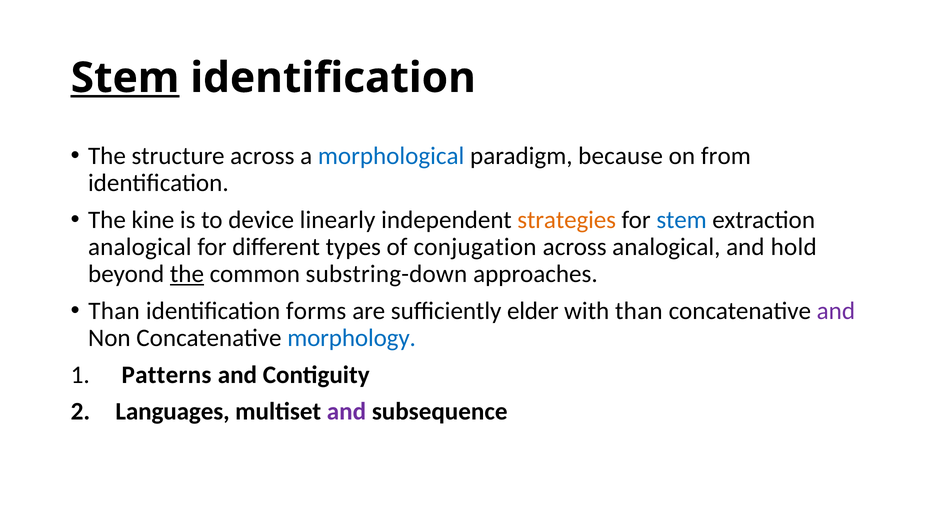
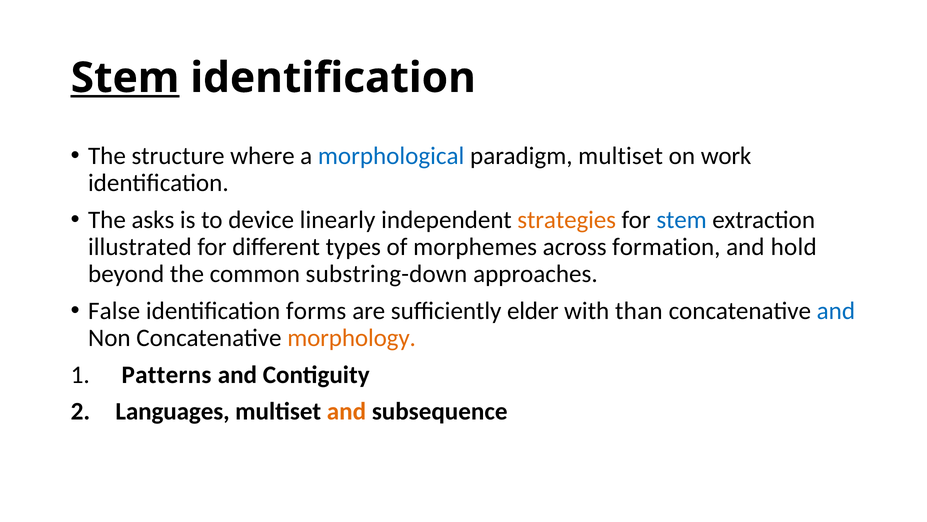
structure across: across -> where
paradigm because: because -> multiset
from: from -> work
kine: kine -> asks
analogical at (140, 247): analogical -> illustrated
conjugation: conjugation -> morphemes
across analogical: analogical -> formation
the at (187, 274) underline: present -> none
Than at (114, 310): Than -> False
and at (836, 310) colour: purple -> blue
morphology colour: blue -> orange
and at (346, 411) colour: purple -> orange
